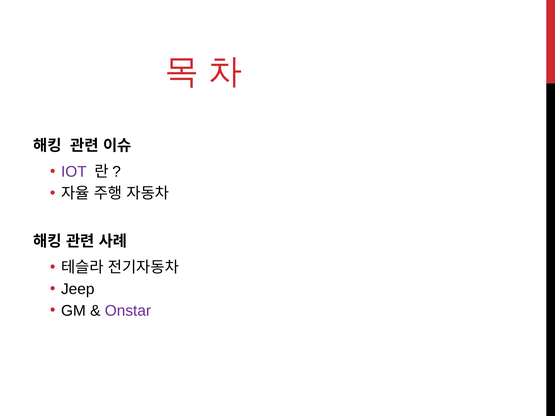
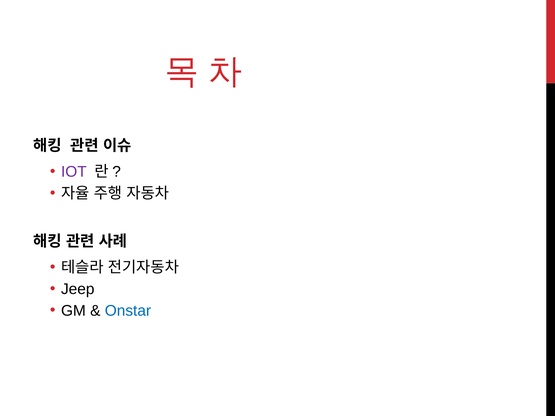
Onstar colour: purple -> blue
